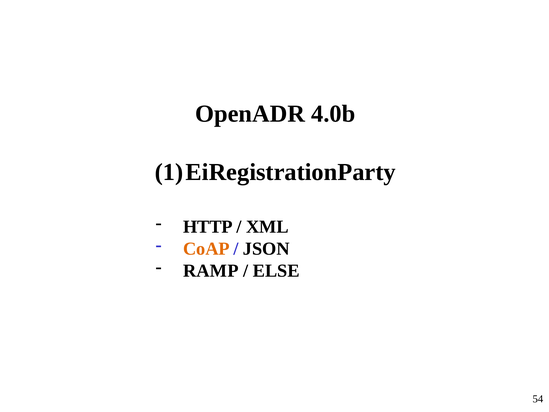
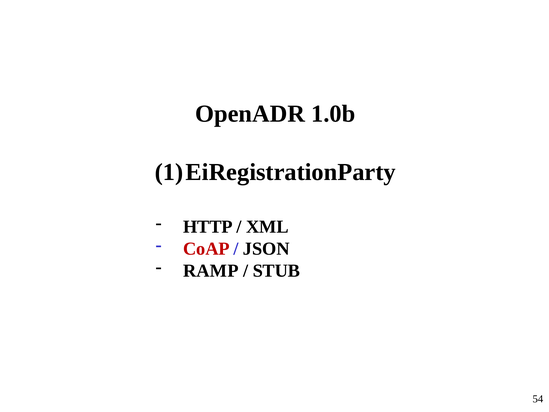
4.0b: 4.0b -> 1.0b
CoAP colour: orange -> red
ELSE: ELSE -> STUB
